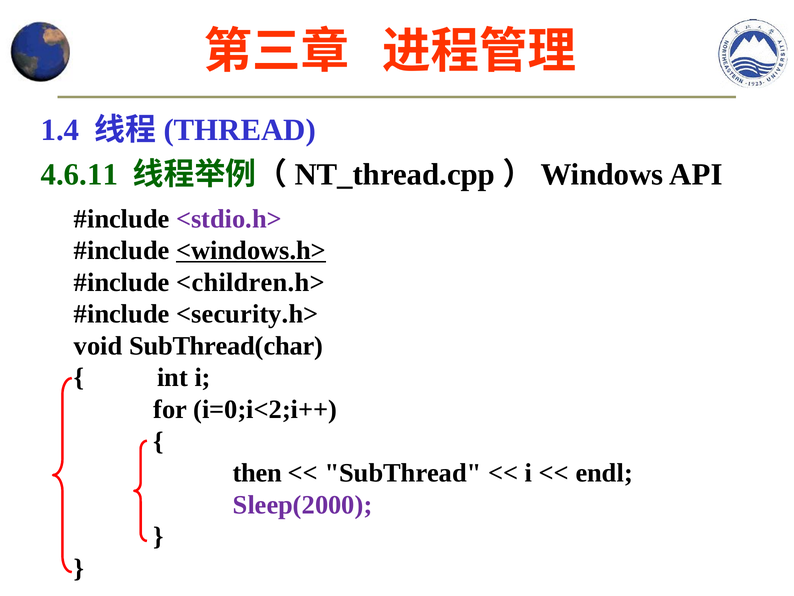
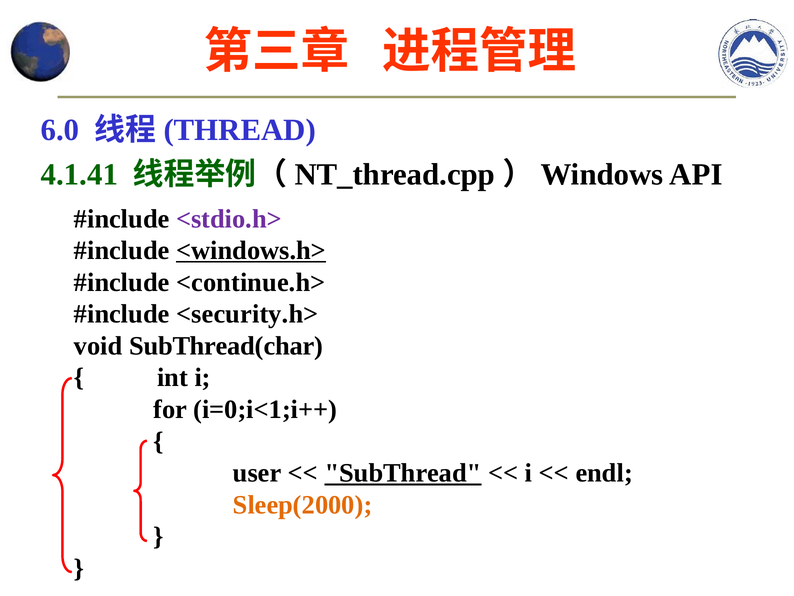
1.4: 1.4 -> 6.0
4.6.11: 4.6.11 -> 4.1.41
<children.h>: <children.h> -> <continue.h>
i=0;i<2;i++: i=0;i<2;i++ -> i=0;i<1;i++
then: then -> user
SubThread underline: none -> present
Sleep(2000 colour: purple -> orange
